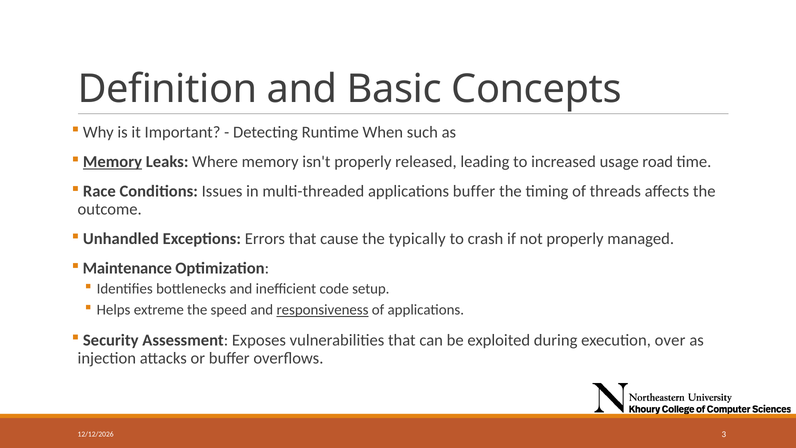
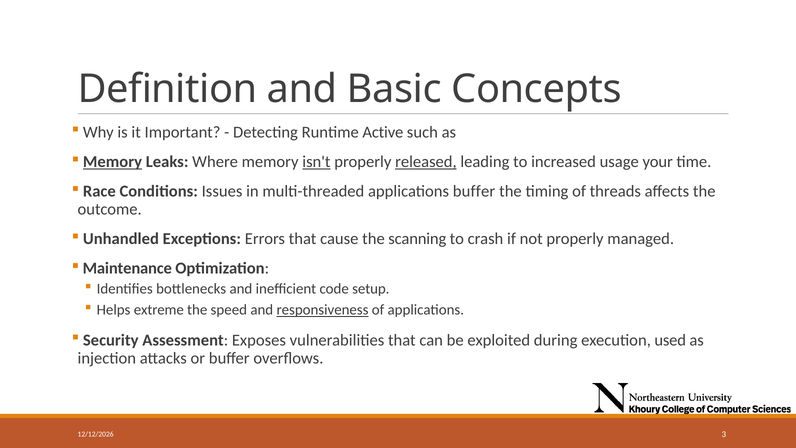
When: When -> Active
isn't underline: none -> present
released underline: none -> present
road: road -> your
typically: typically -> scanning
over: over -> used
